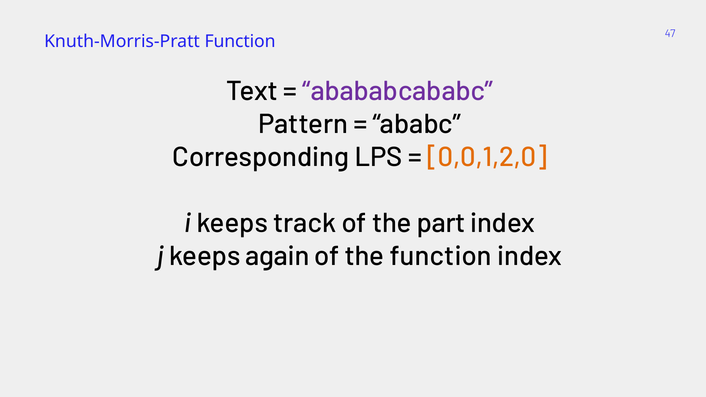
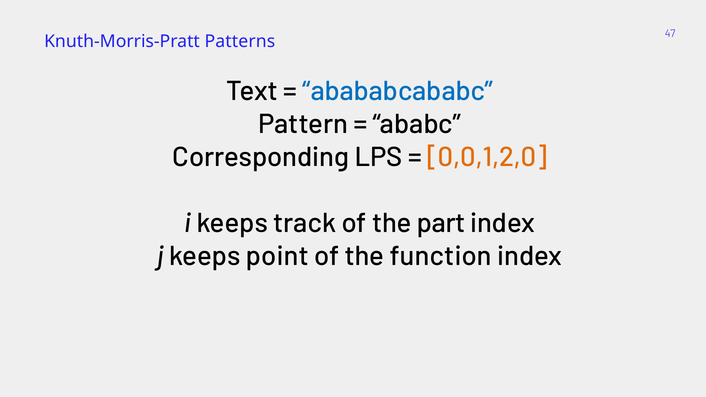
Knuth-Morris-Pratt Function: Function -> Patterns
abababcababc colour: purple -> blue
again: again -> point
